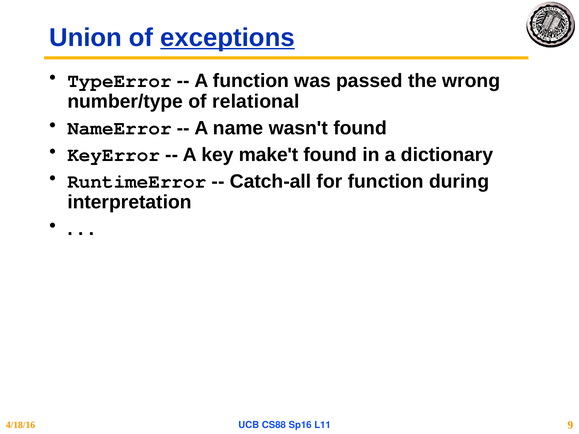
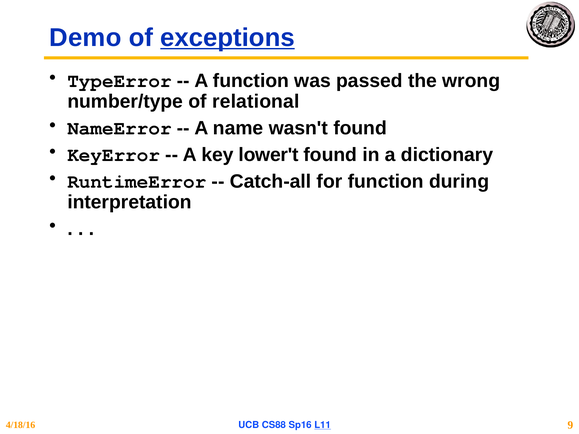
Union: Union -> Demo
make't: make't -> lower't
L11 underline: none -> present
